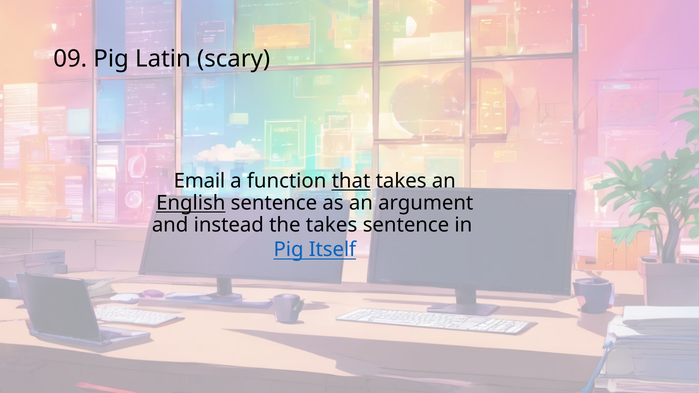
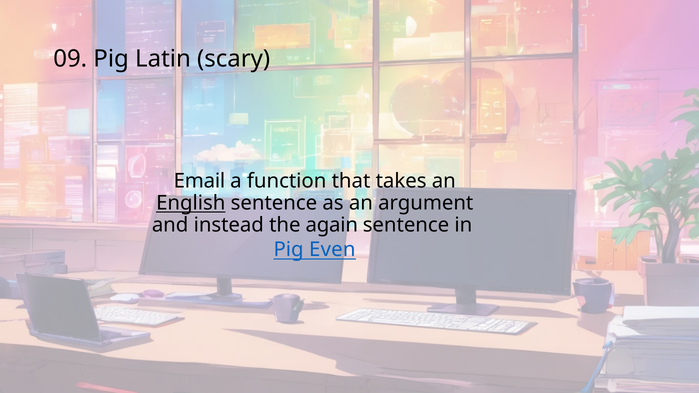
that underline: present -> none
the takes: takes -> again
Itself: Itself -> Even
